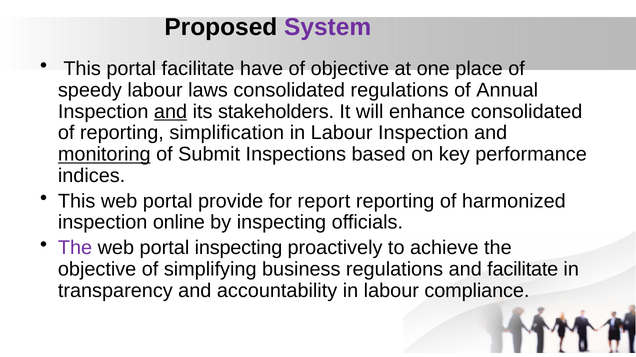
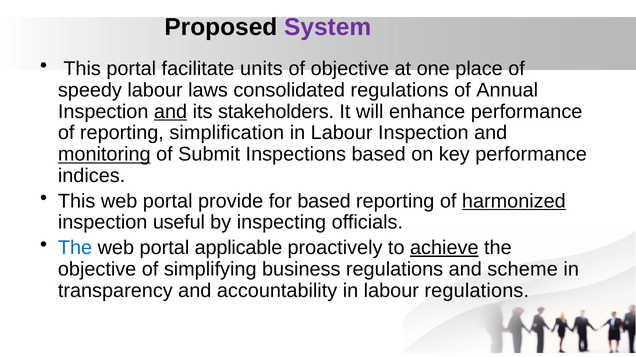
have: have -> units
enhance consolidated: consolidated -> performance
for report: report -> based
harmonized underline: none -> present
online: online -> useful
The at (75, 248) colour: purple -> blue
portal inspecting: inspecting -> applicable
achieve underline: none -> present
and facilitate: facilitate -> scheme
labour compliance: compliance -> regulations
